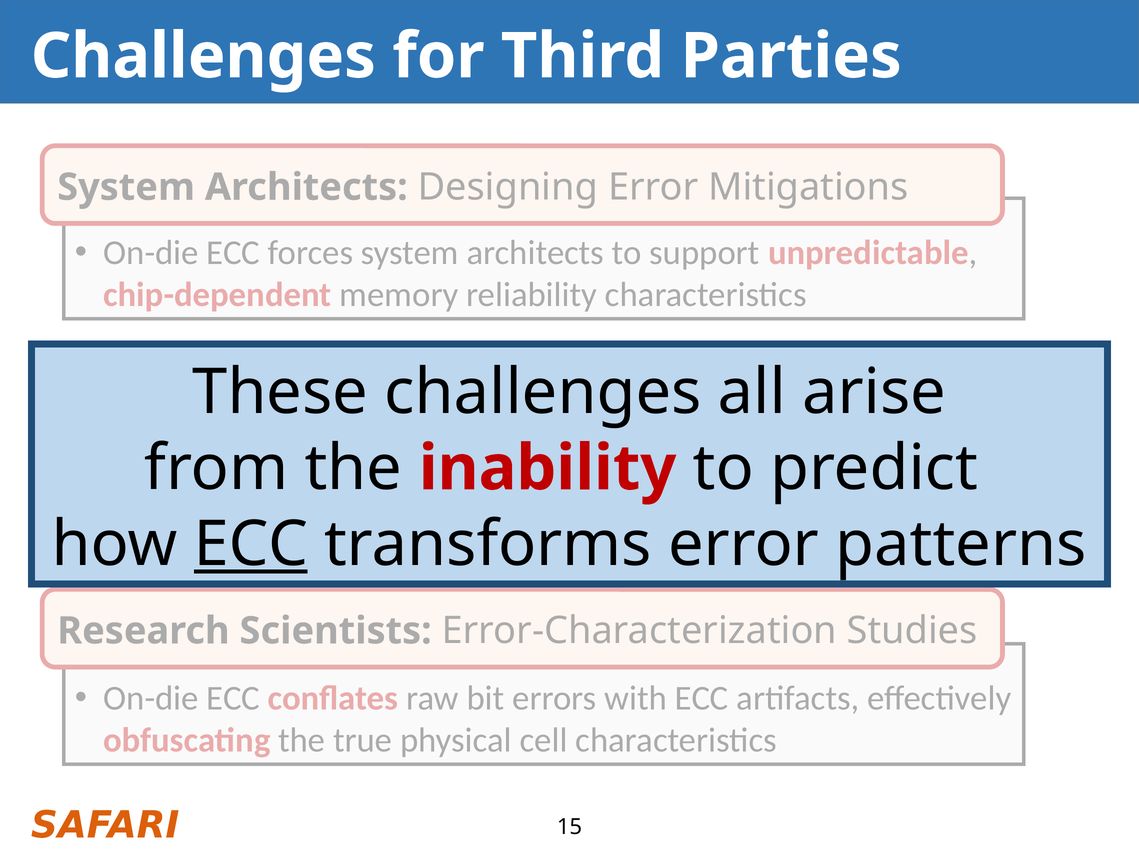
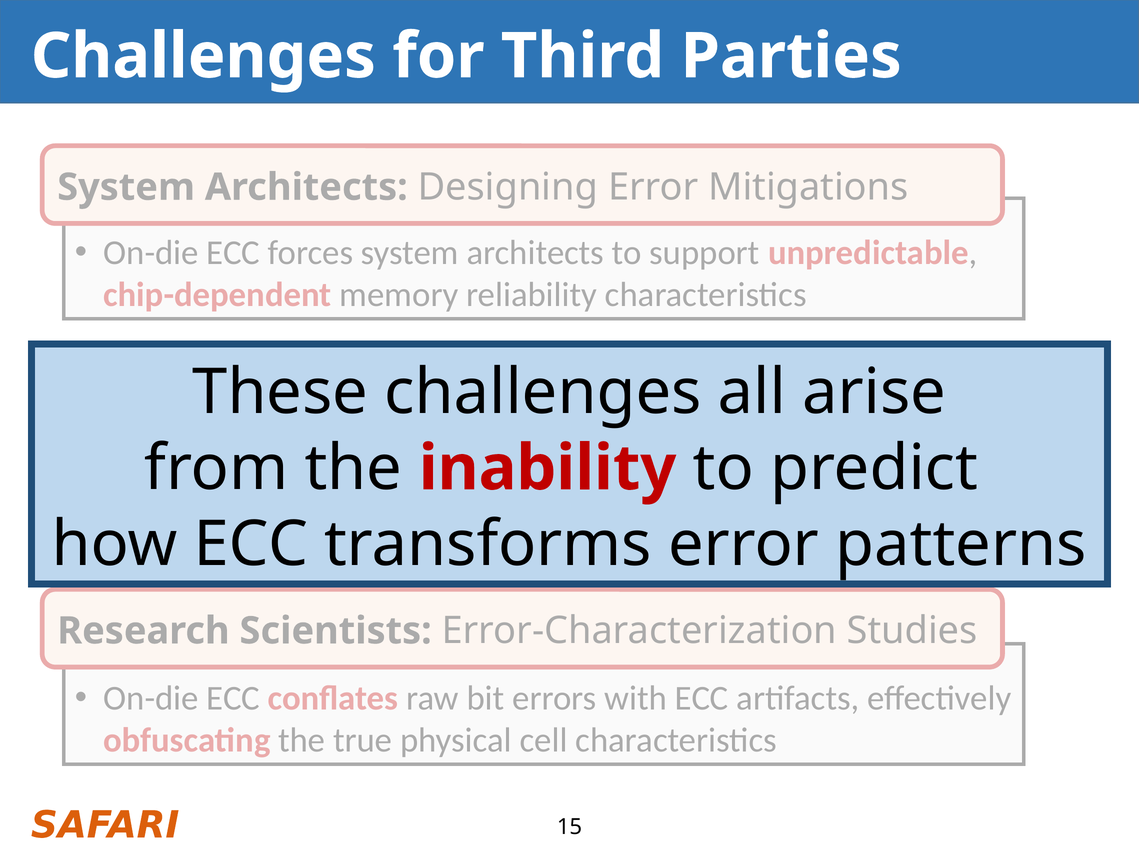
ECC at (251, 544) underline: present -> none
